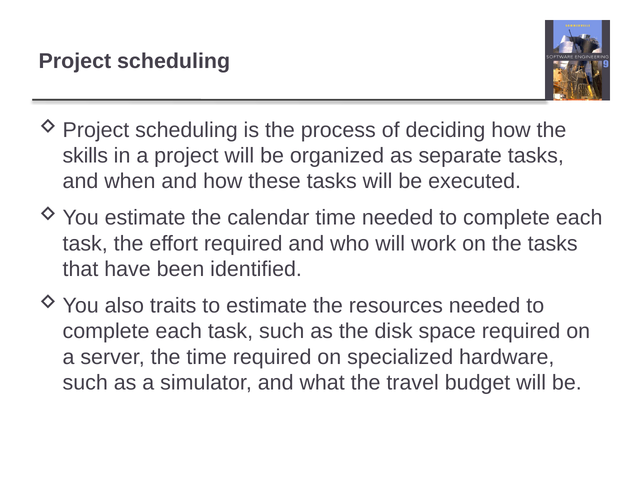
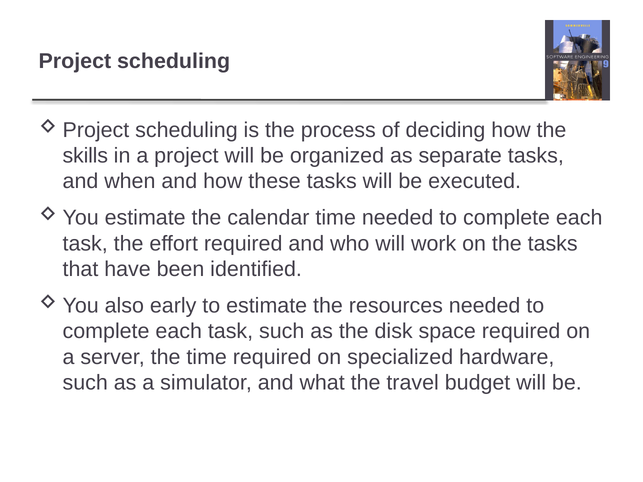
traits: traits -> early
